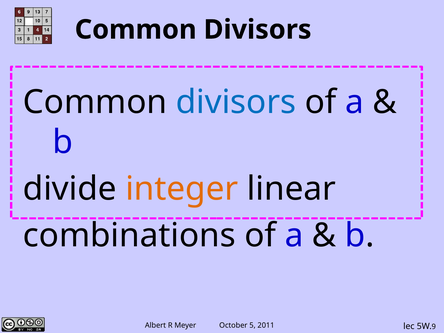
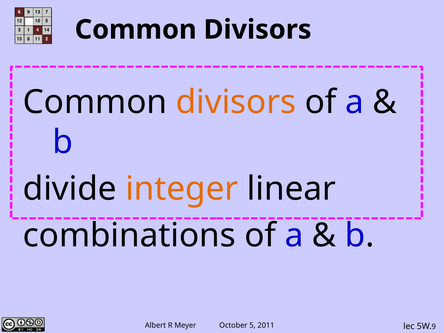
divisors at (236, 102) colour: blue -> orange
